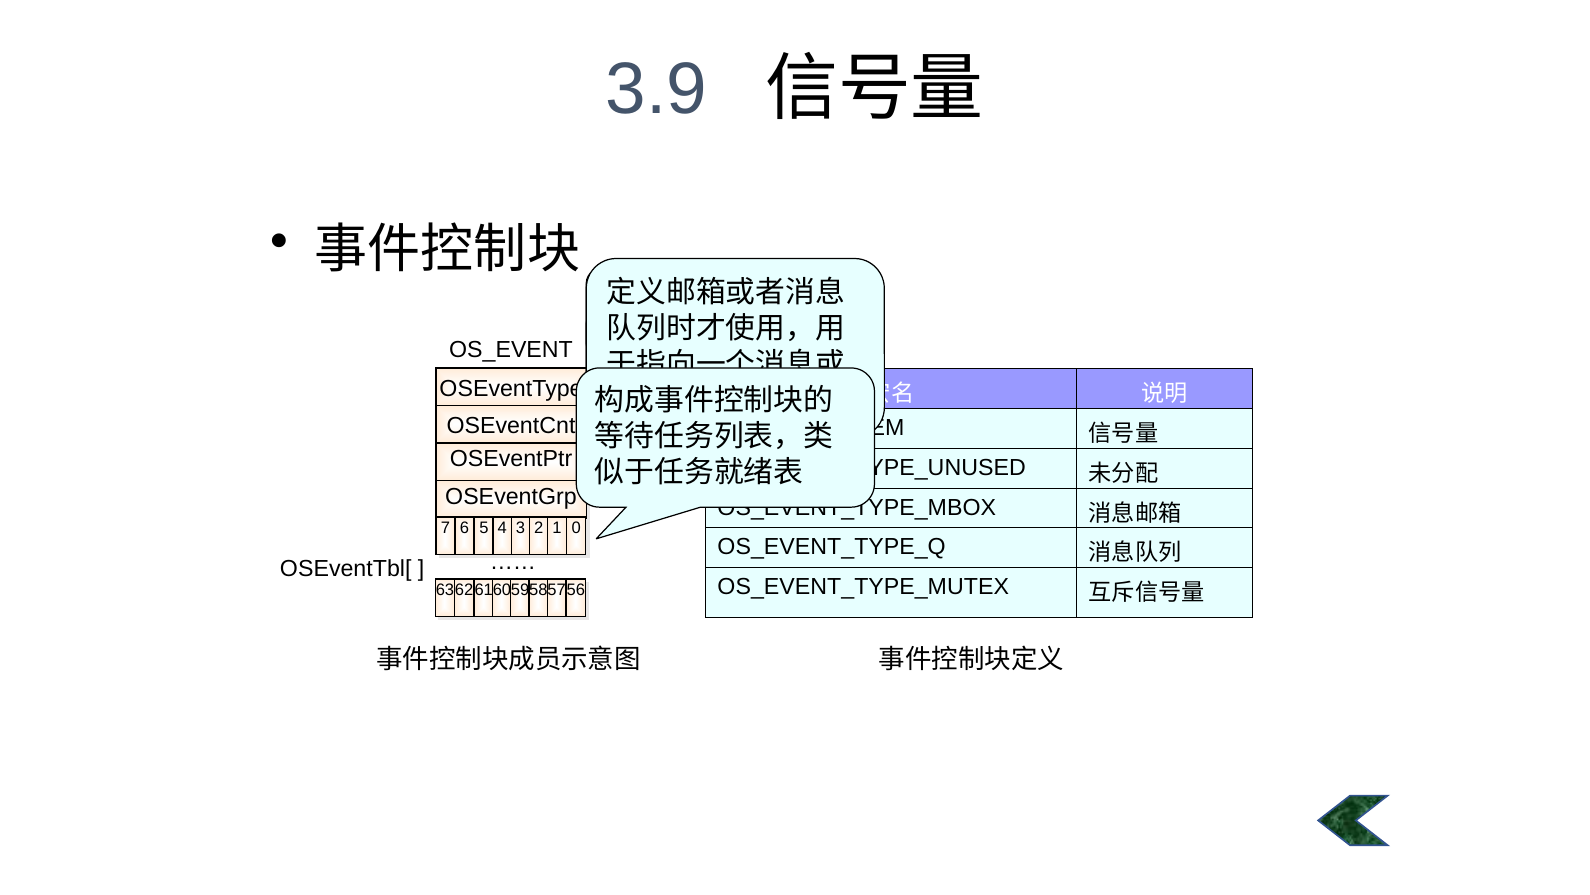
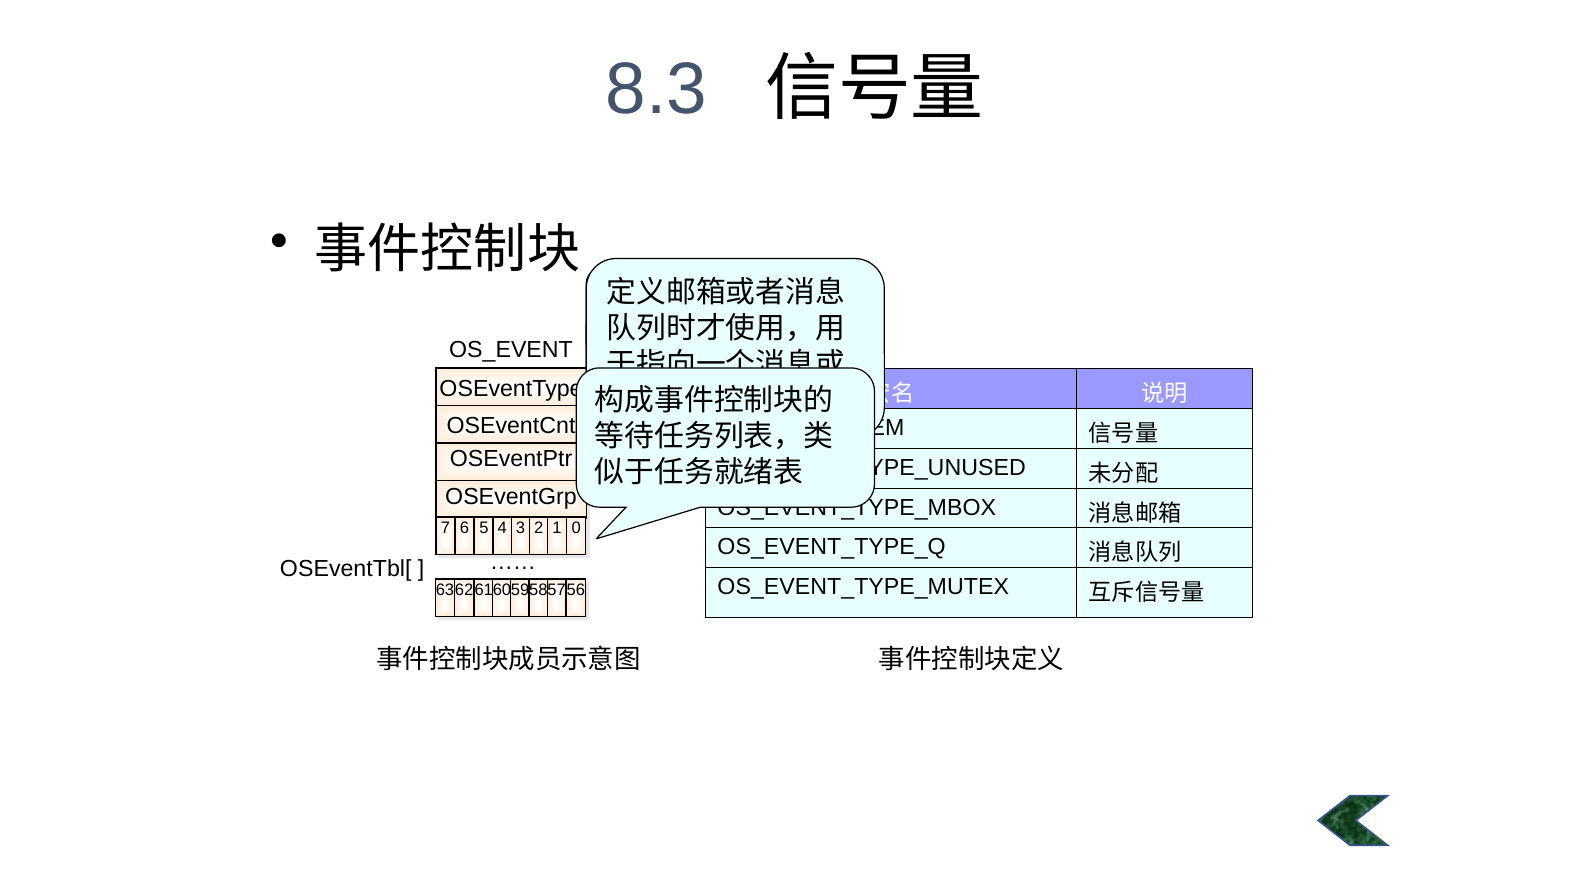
3.9: 3.9 -> 8.3
